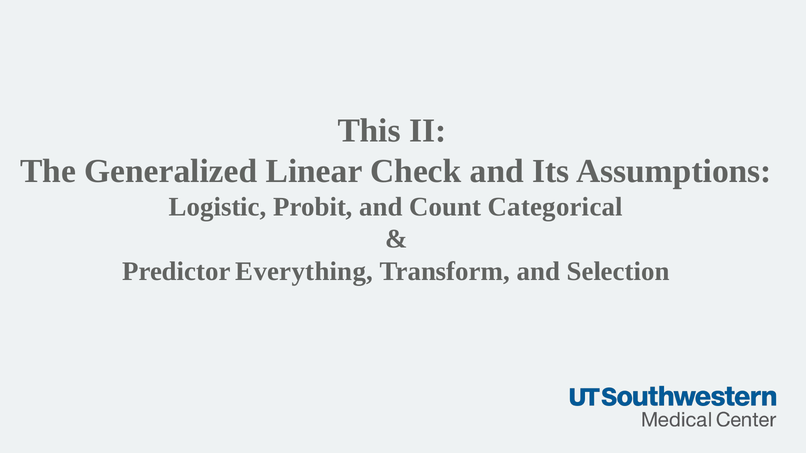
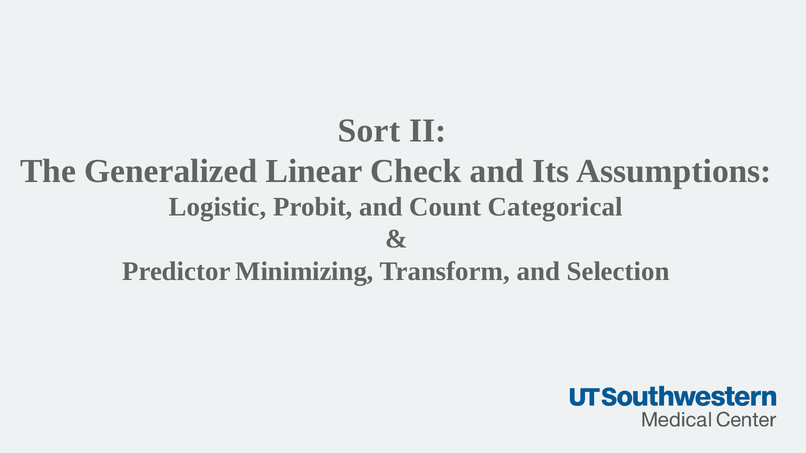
This: This -> Sort
Everything: Everything -> Minimizing
